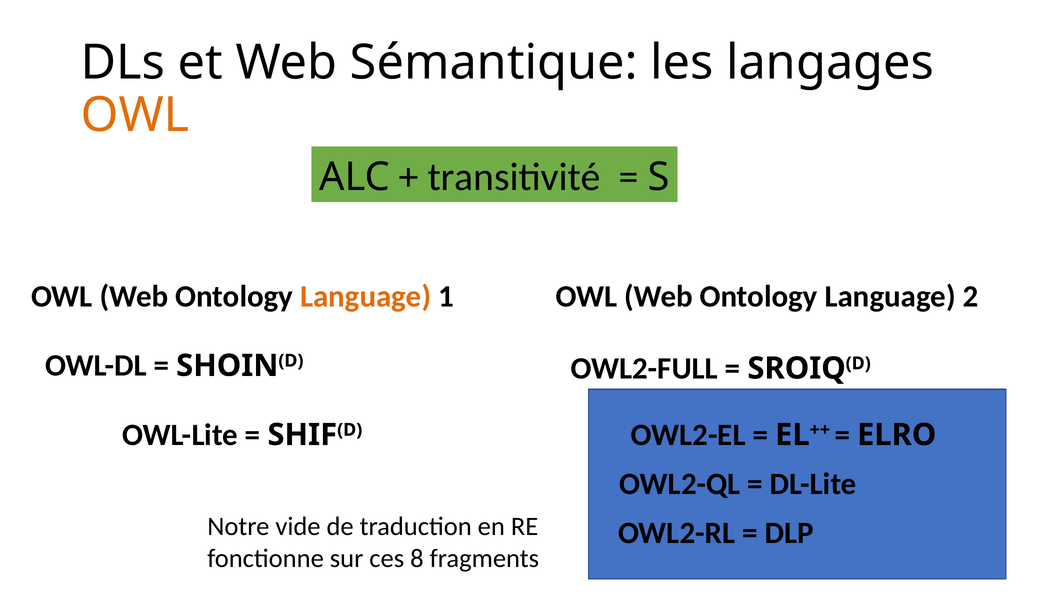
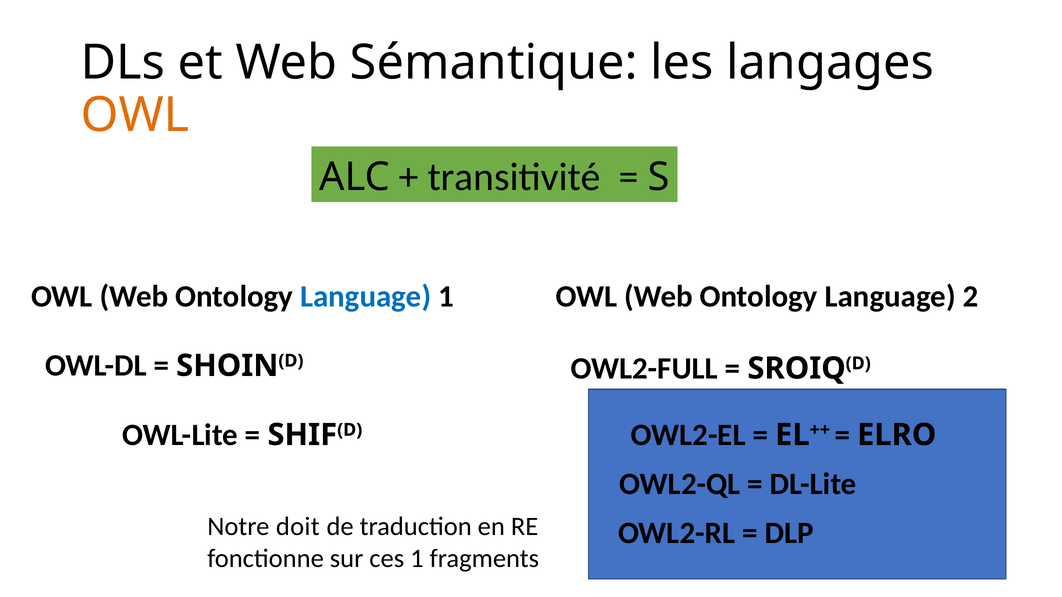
Language at (366, 297) colour: orange -> blue
vide: vide -> doit
ces 8: 8 -> 1
